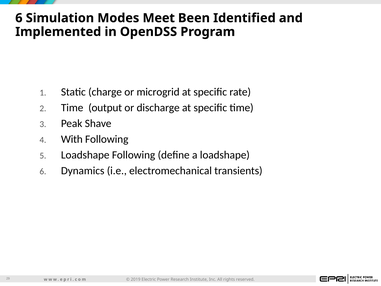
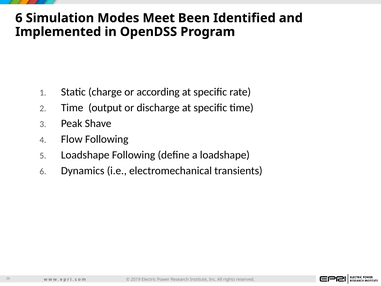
microgrid: microgrid -> according
With: With -> Flow
